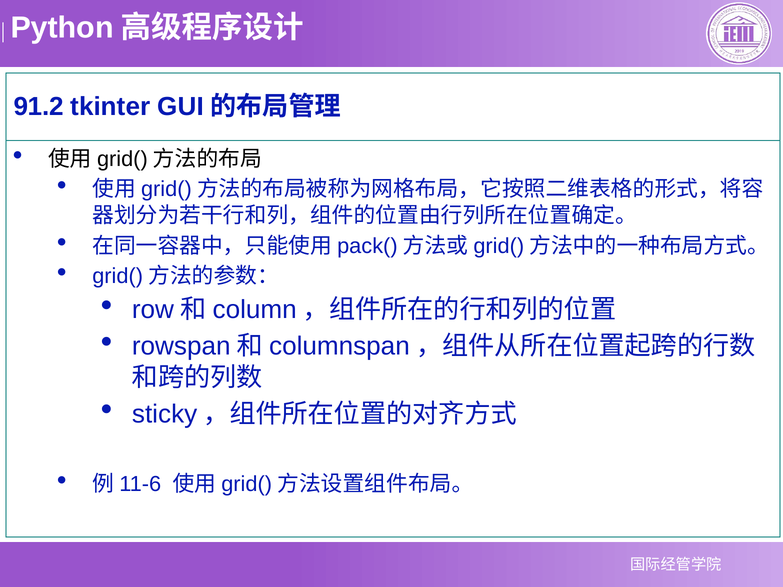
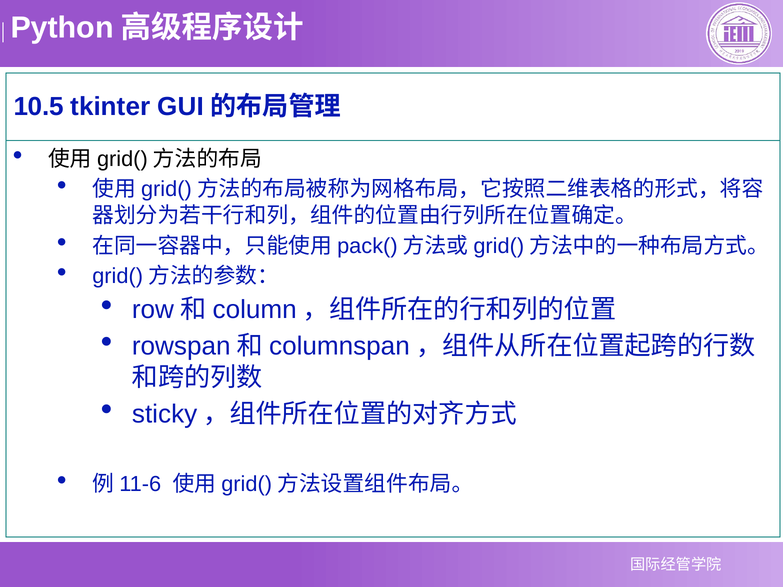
91.2: 91.2 -> 10.5
